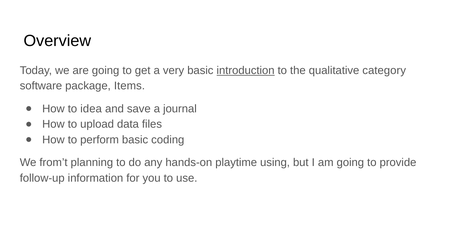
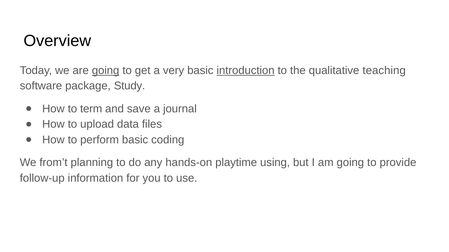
going at (106, 71) underline: none -> present
category: category -> teaching
Items: Items -> Study
idea: idea -> term
